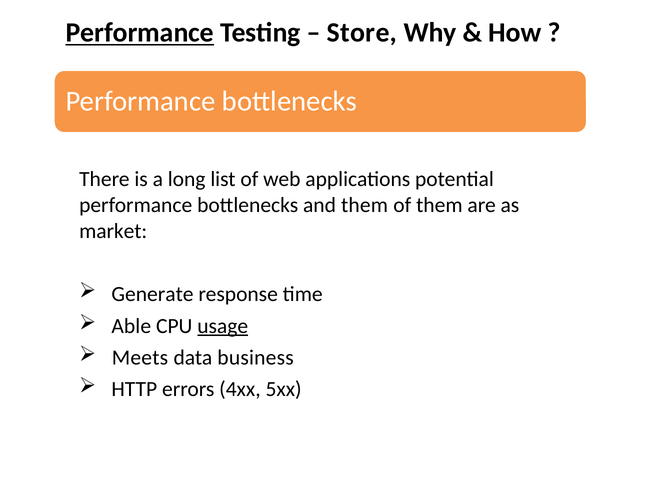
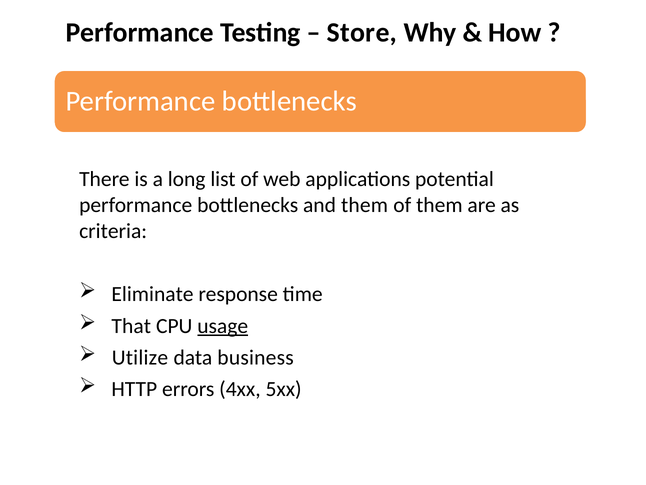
Performance at (140, 33) underline: present -> none
market: market -> criteria
Generate: Generate -> Eliminate
Able: Able -> That
Meets: Meets -> Utilize
